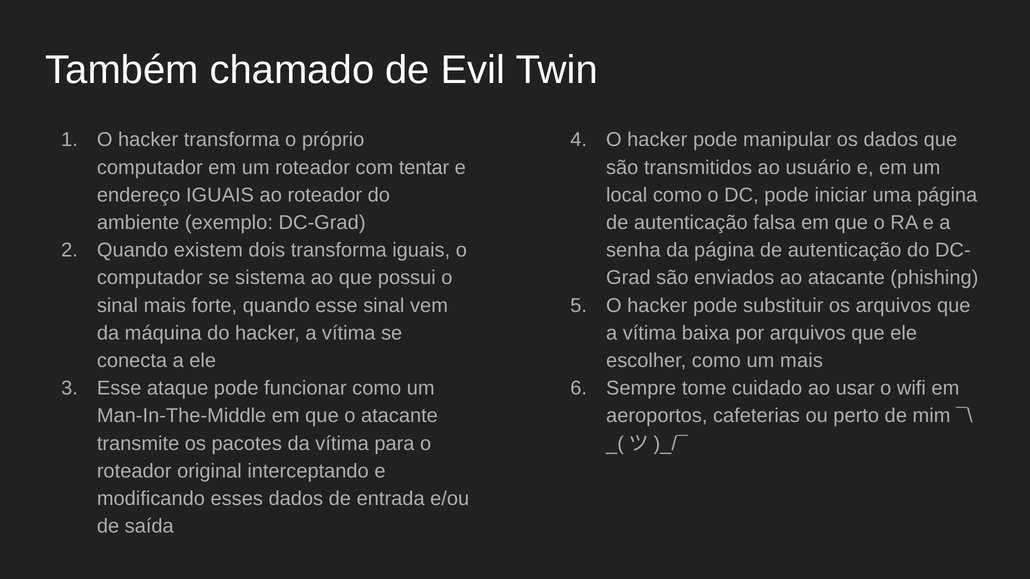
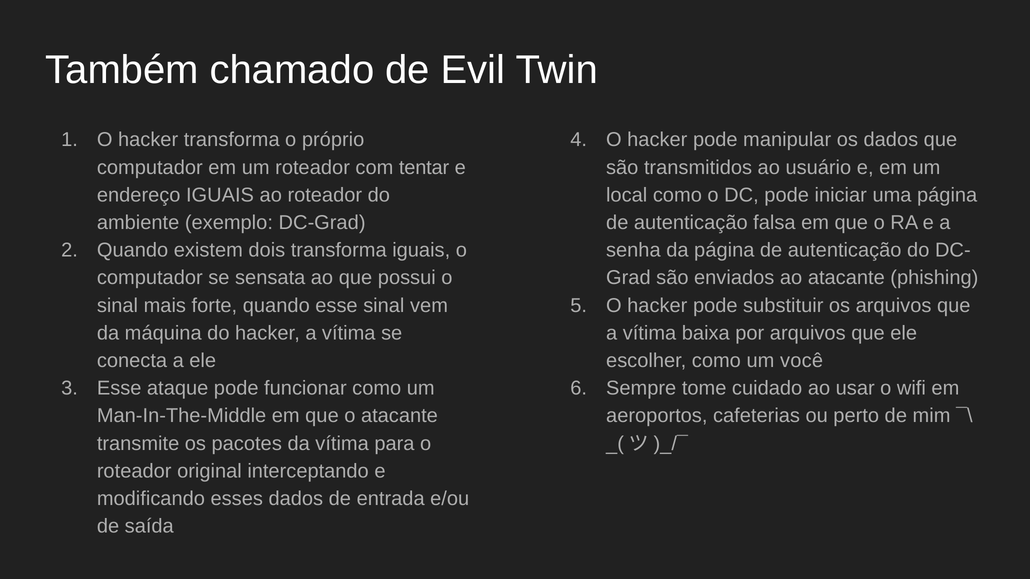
sistema: sistema -> sensata
um mais: mais -> você
